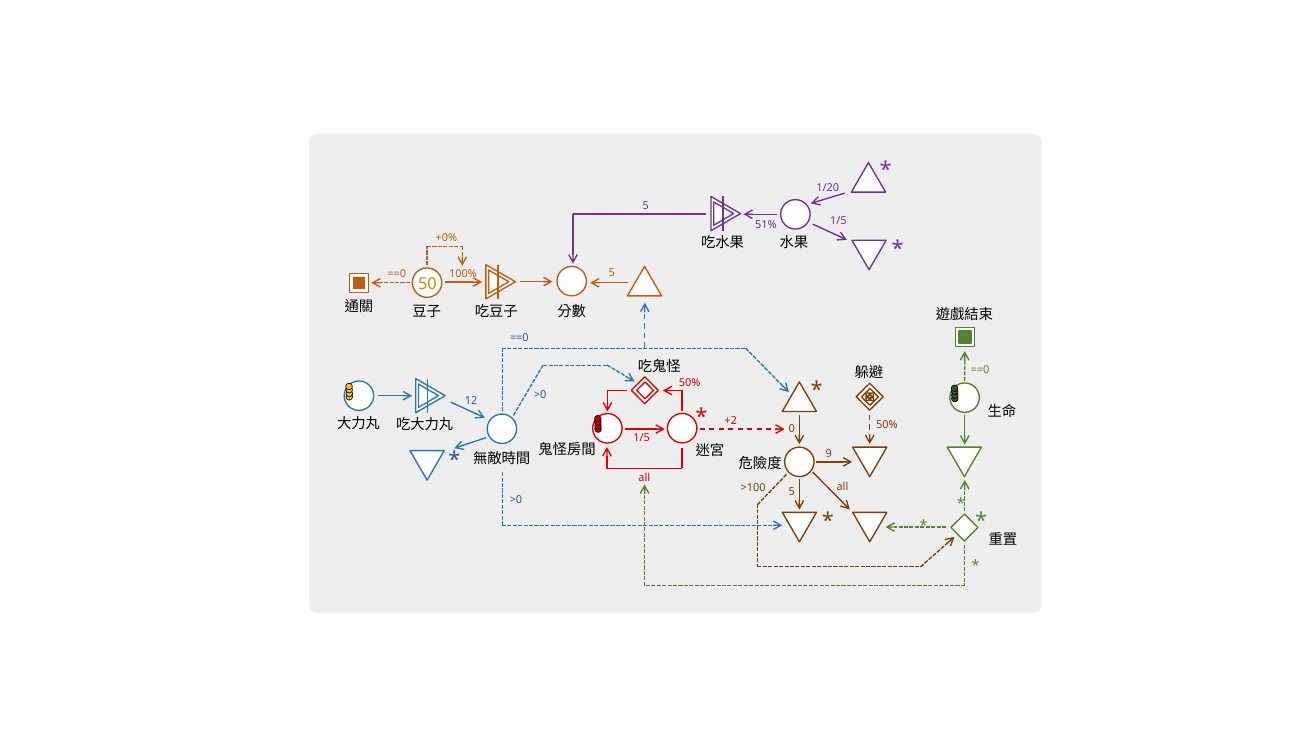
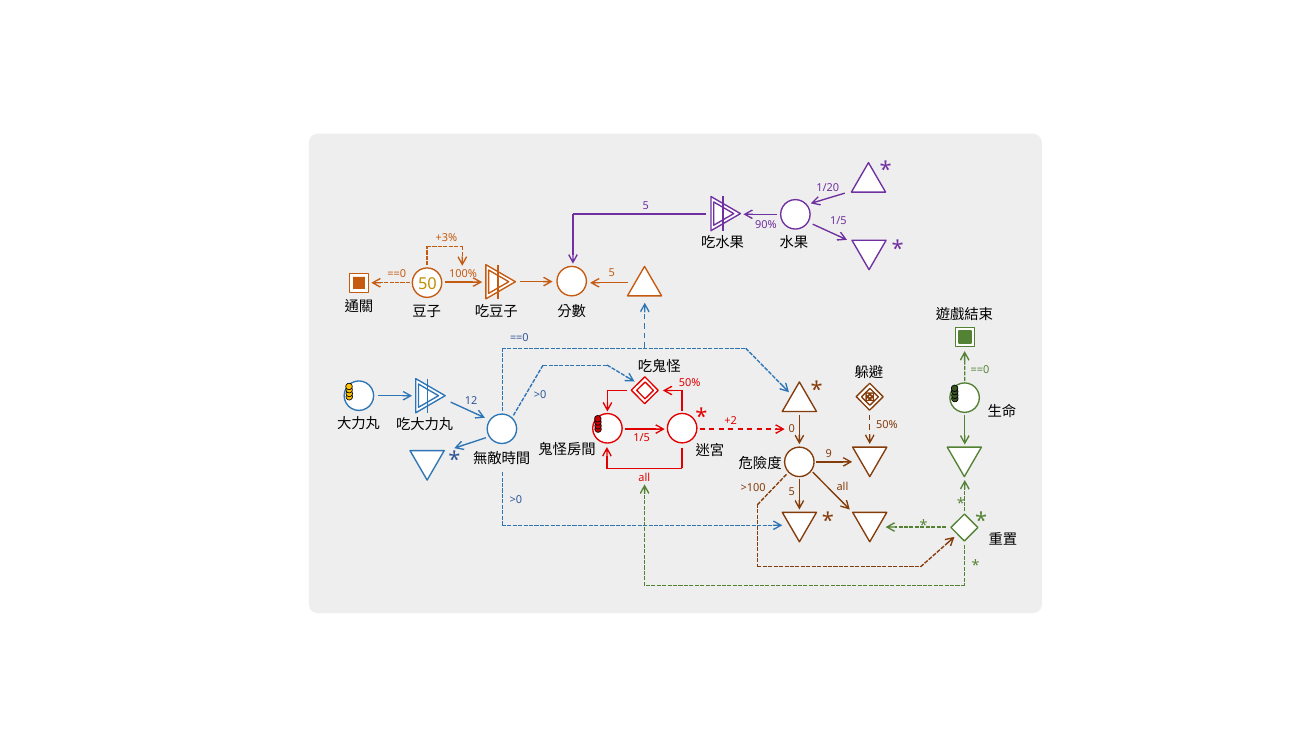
51%: 51% -> 90%
+0%: +0% -> +3%
